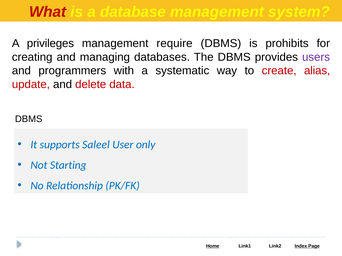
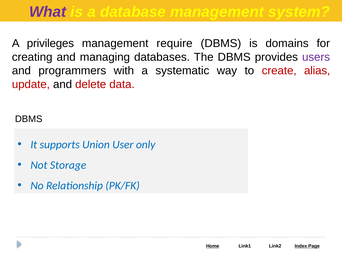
What colour: red -> purple
prohibits: prohibits -> domains
Saleel: Saleel -> Union
Starting: Starting -> Storage
